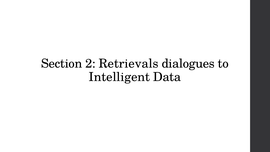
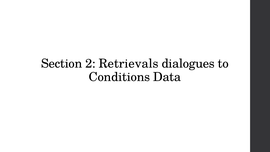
Intelligent: Intelligent -> Conditions
